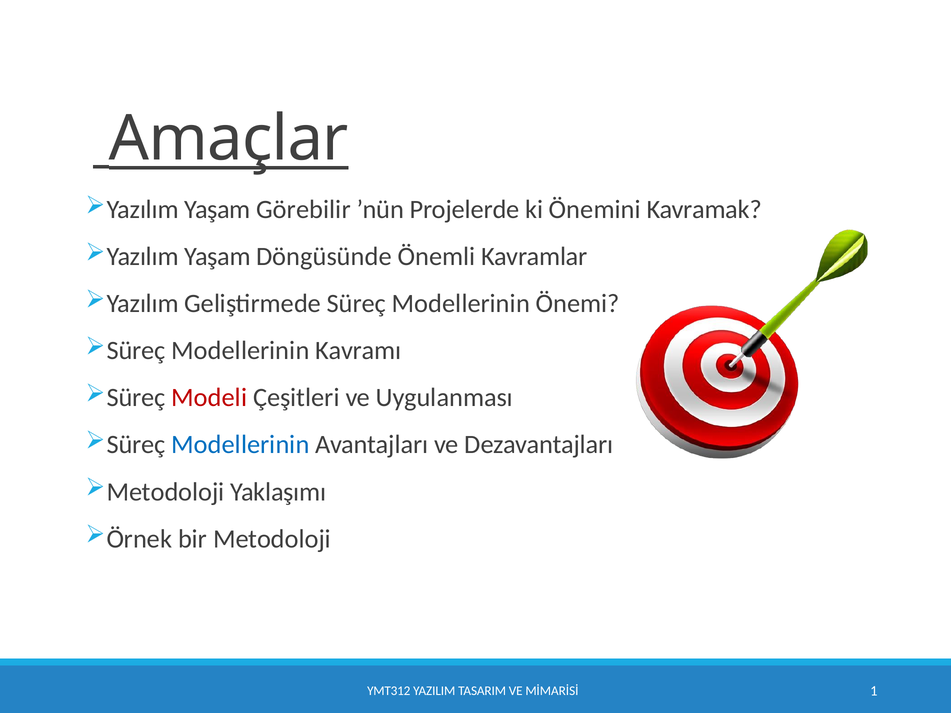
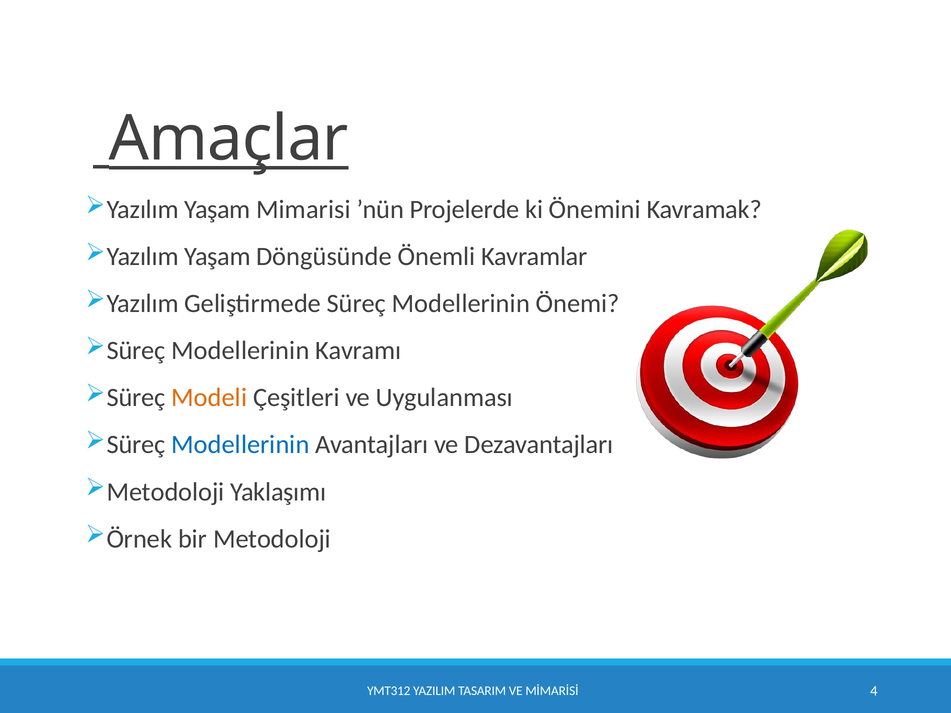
Görebilir: Görebilir -> Mimarisi
Modeli colour: red -> orange
1: 1 -> 4
